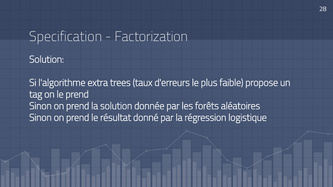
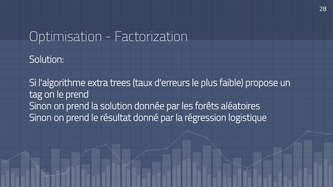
Specification: Specification -> Optimisation
